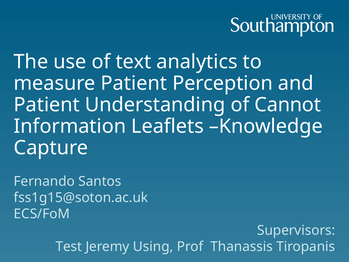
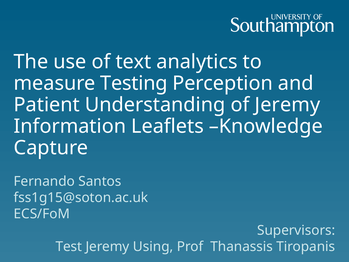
measure Patient: Patient -> Testing
of Cannot: Cannot -> Jeremy
